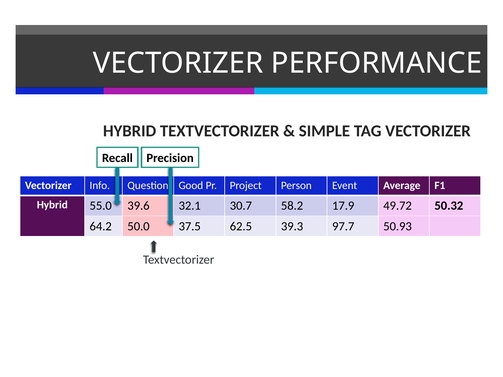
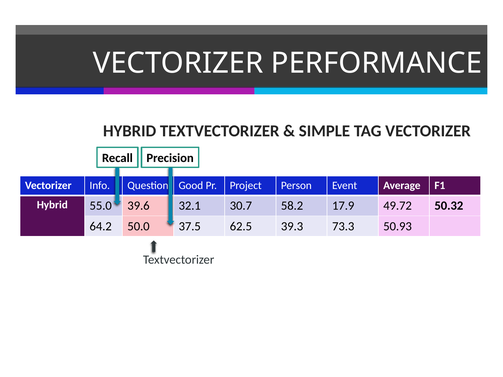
97.7: 97.7 -> 73.3
